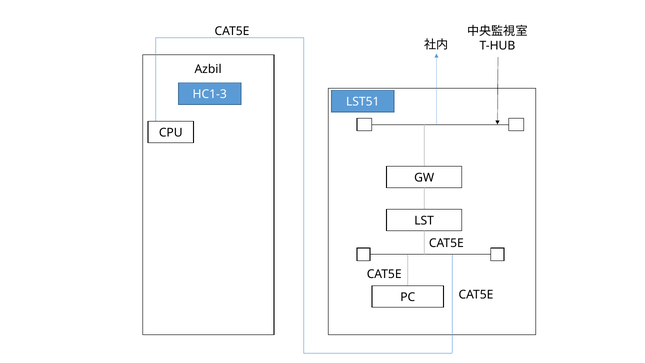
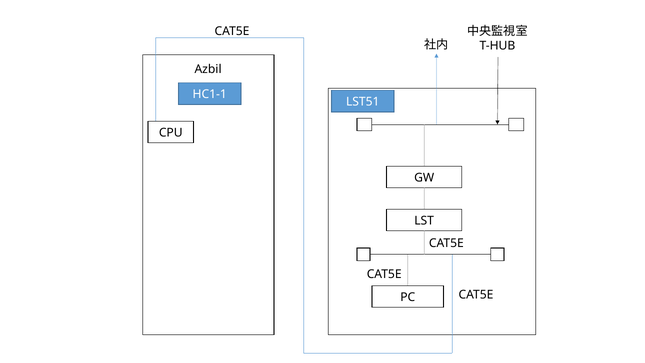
HC1-3: HC1-3 -> HC1-1
